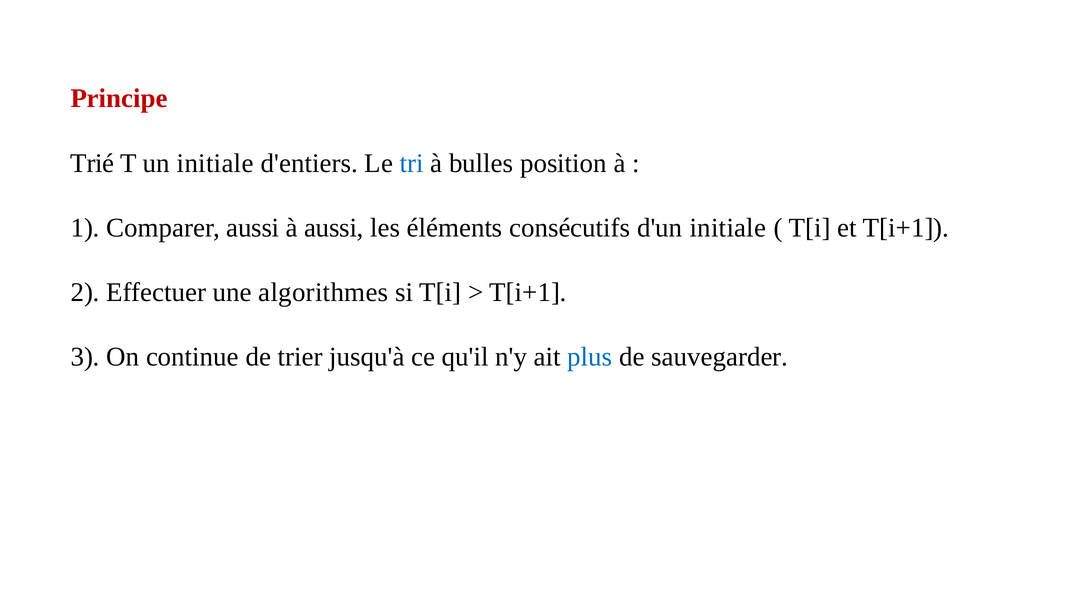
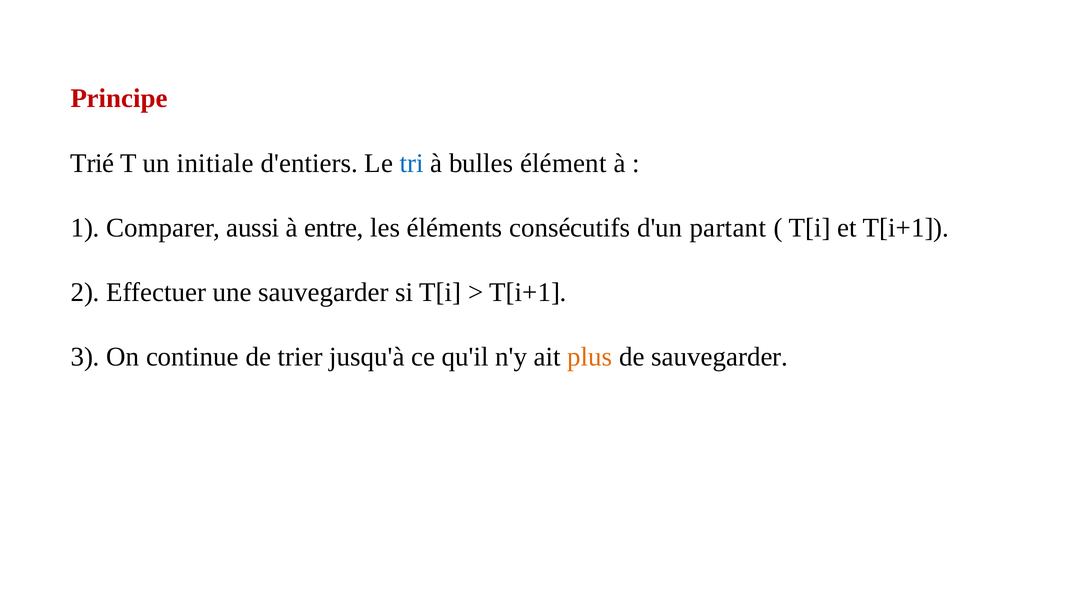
position: position -> élément
à aussi: aussi -> entre
d'un initiale: initiale -> partant
une algorithmes: algorithmes -> sauvegarder
plus colour: blue -> orange
